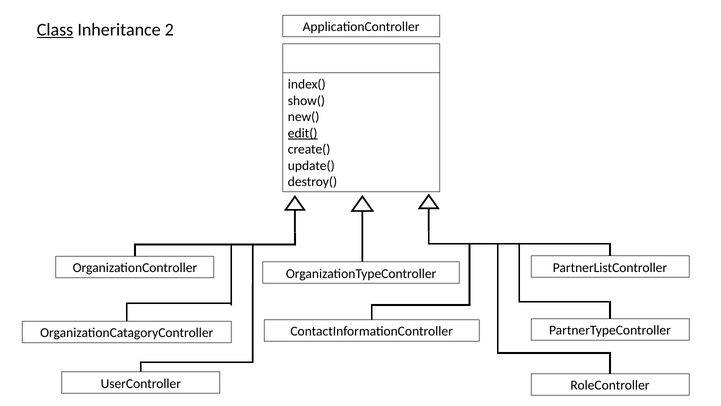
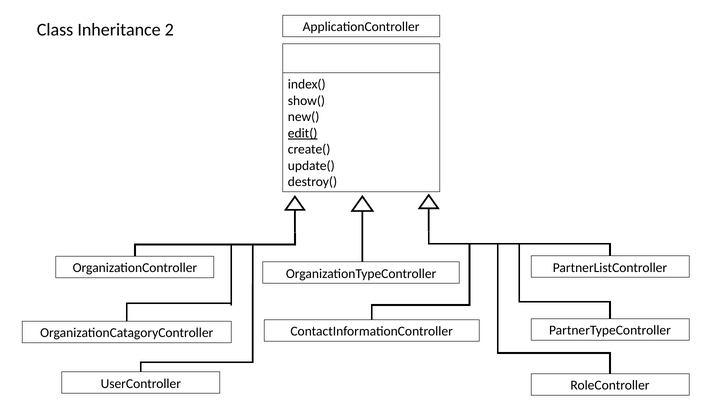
Class underline: present -> none
